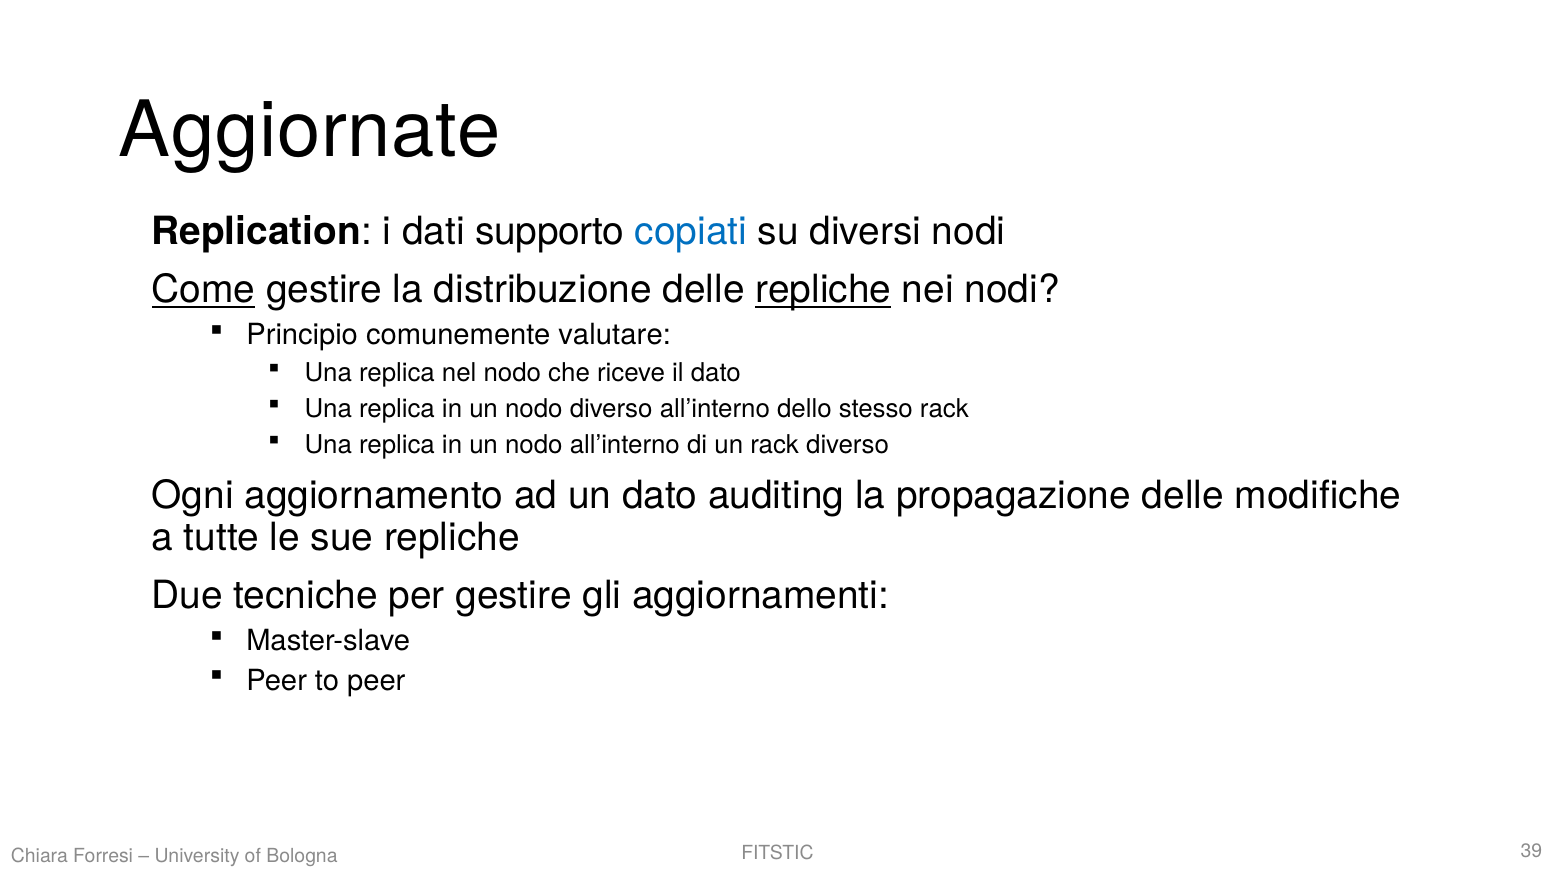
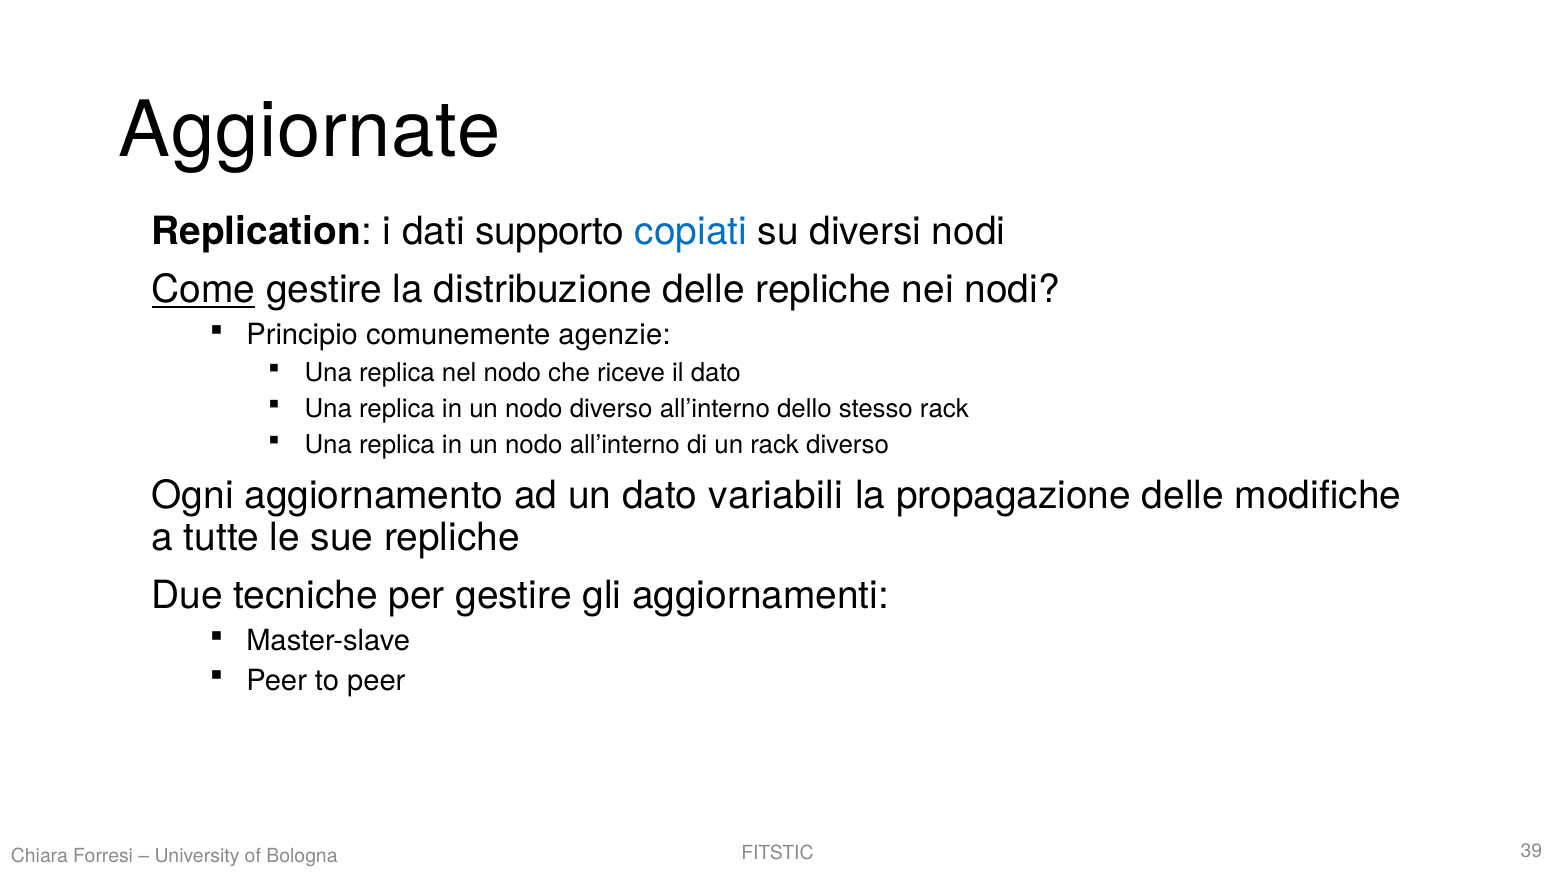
repliche at (823, 290) underline: present -> none
valutare: valutare -> agenzie
auditing: auditing -> variabili
